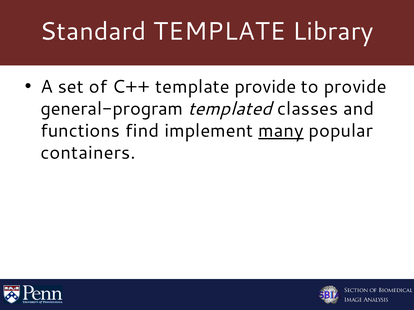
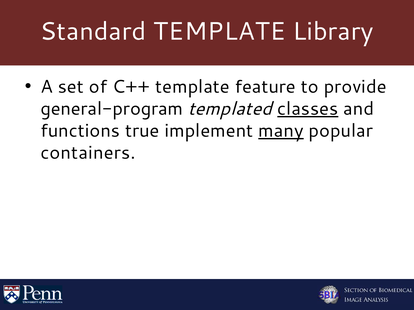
template provide: provide -> feature
classes underline: none -> present
find: find -> true
